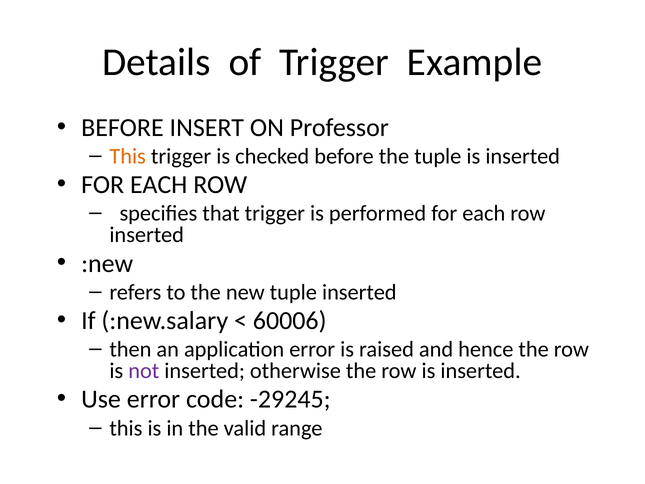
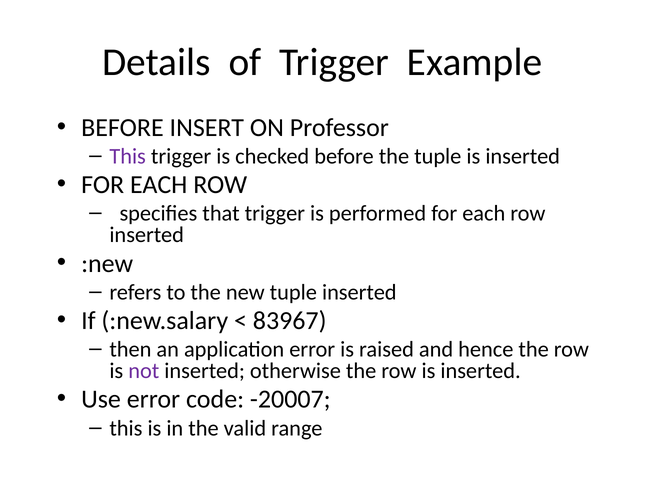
This at (128, 156) colour: orange -> purple
60006: 60006 -> 83967
-29245: -29245 -> -20007
